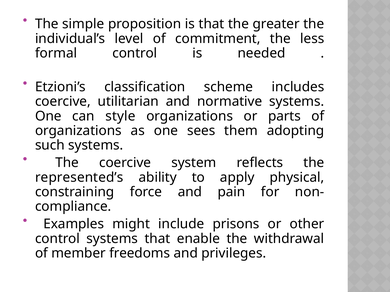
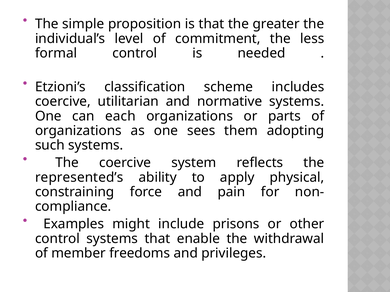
style: style -> each
